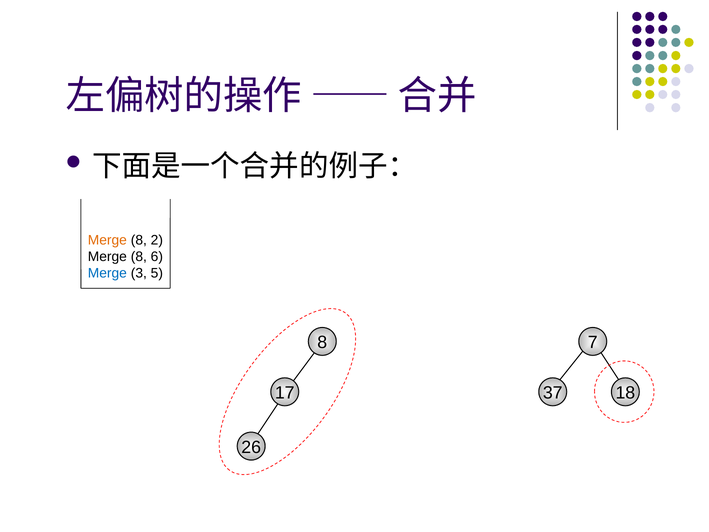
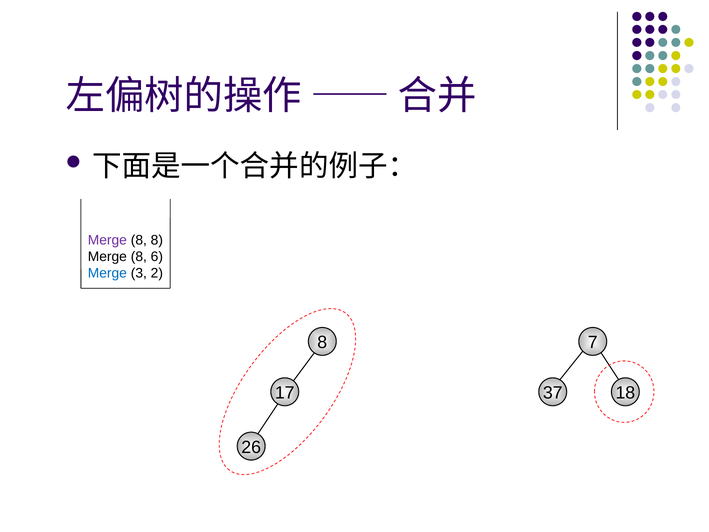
Merge at (107, 240) colour: orange -> purple
8 2: 2 -> 8
5: 5 -> 2
